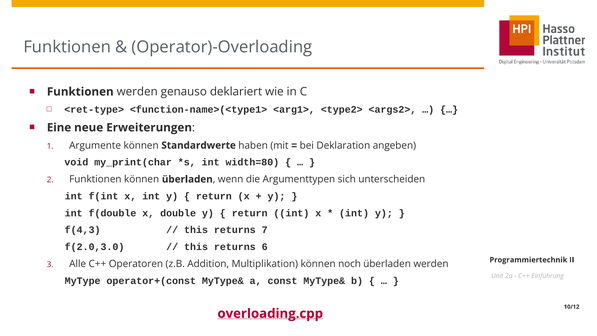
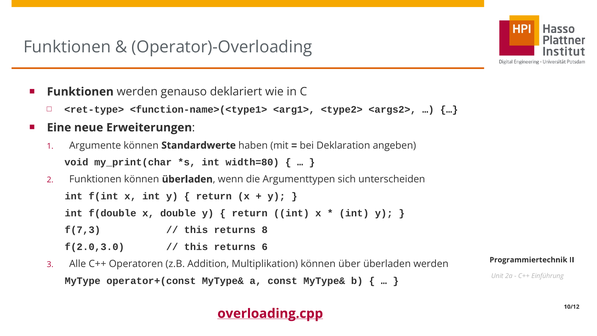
f(4,3: f(4,3 -> f(7,3
7: 7 -> 8
noch: noch -> über
